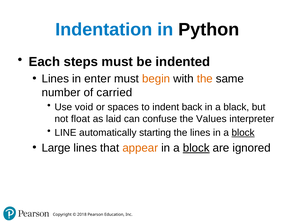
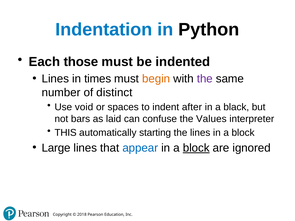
steps: steps -> those
enter: enter -> times
the at (205, 79) colour: orange -> purple
carried: carried -> distinct
back: back -> after
float: float -> bars
LINE: LINE -> THIS
block at (243, 133) underline: present -> none
appear colour: orange -> blue
